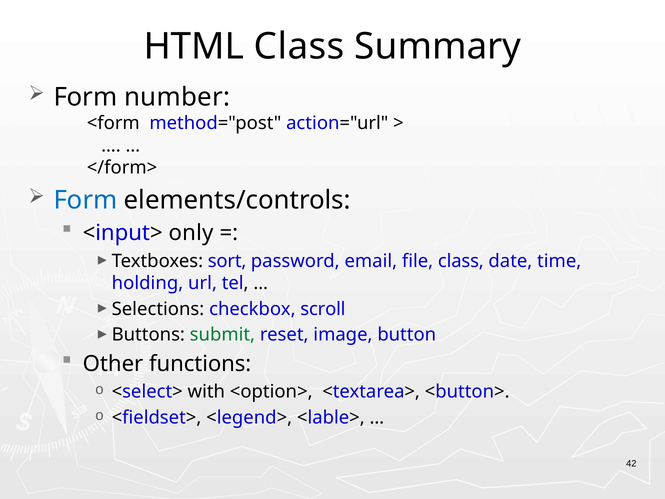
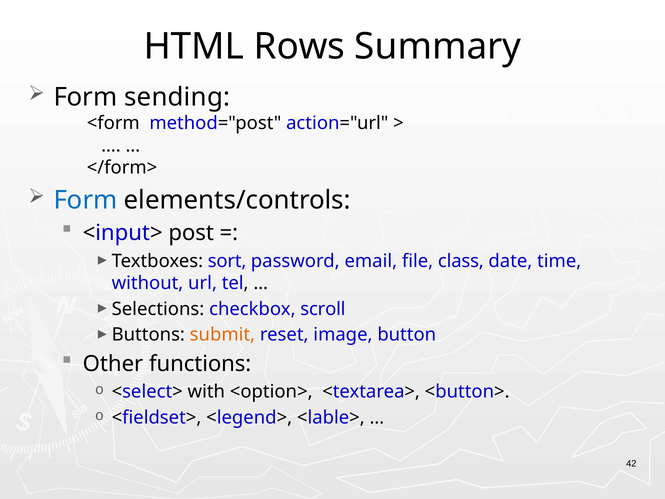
HTML Class: Class -> Rows
number: number -> sending
only: only -> post
holding: holding -> without
submit colour: green -> orange
